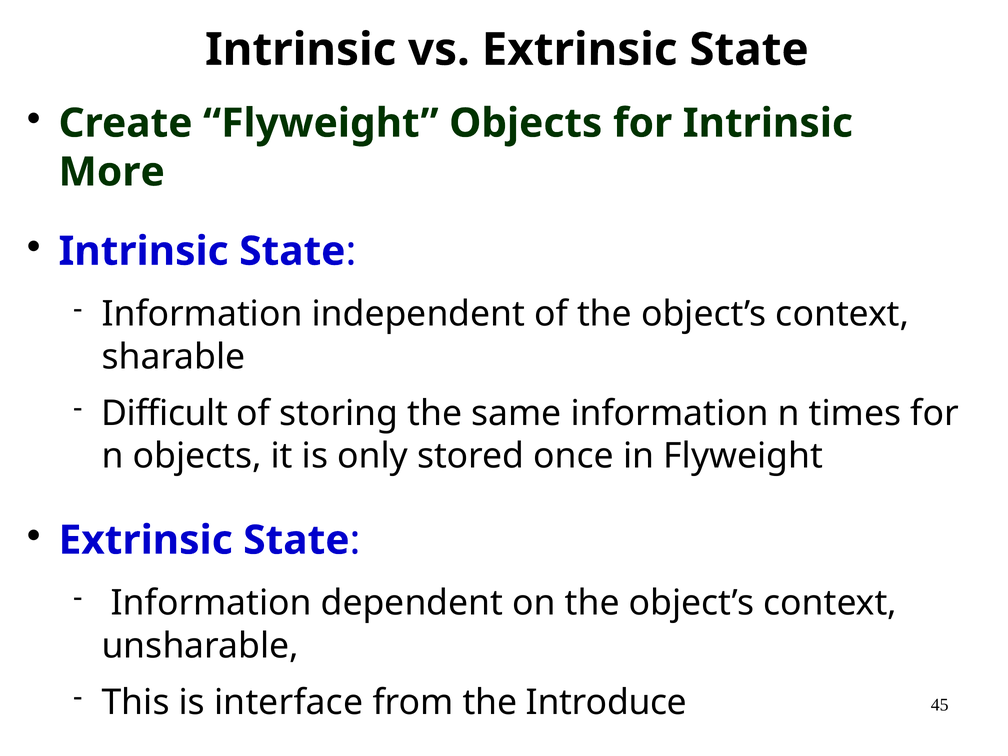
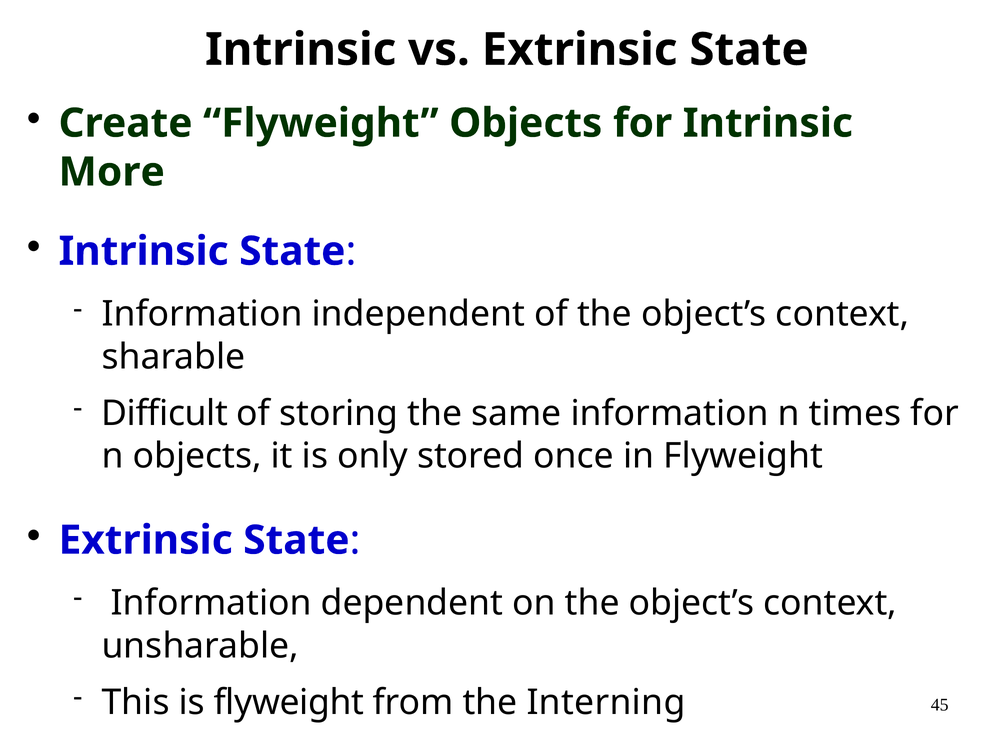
is interface: interface -> flyweight
Introduce: Introduce -> Interning
